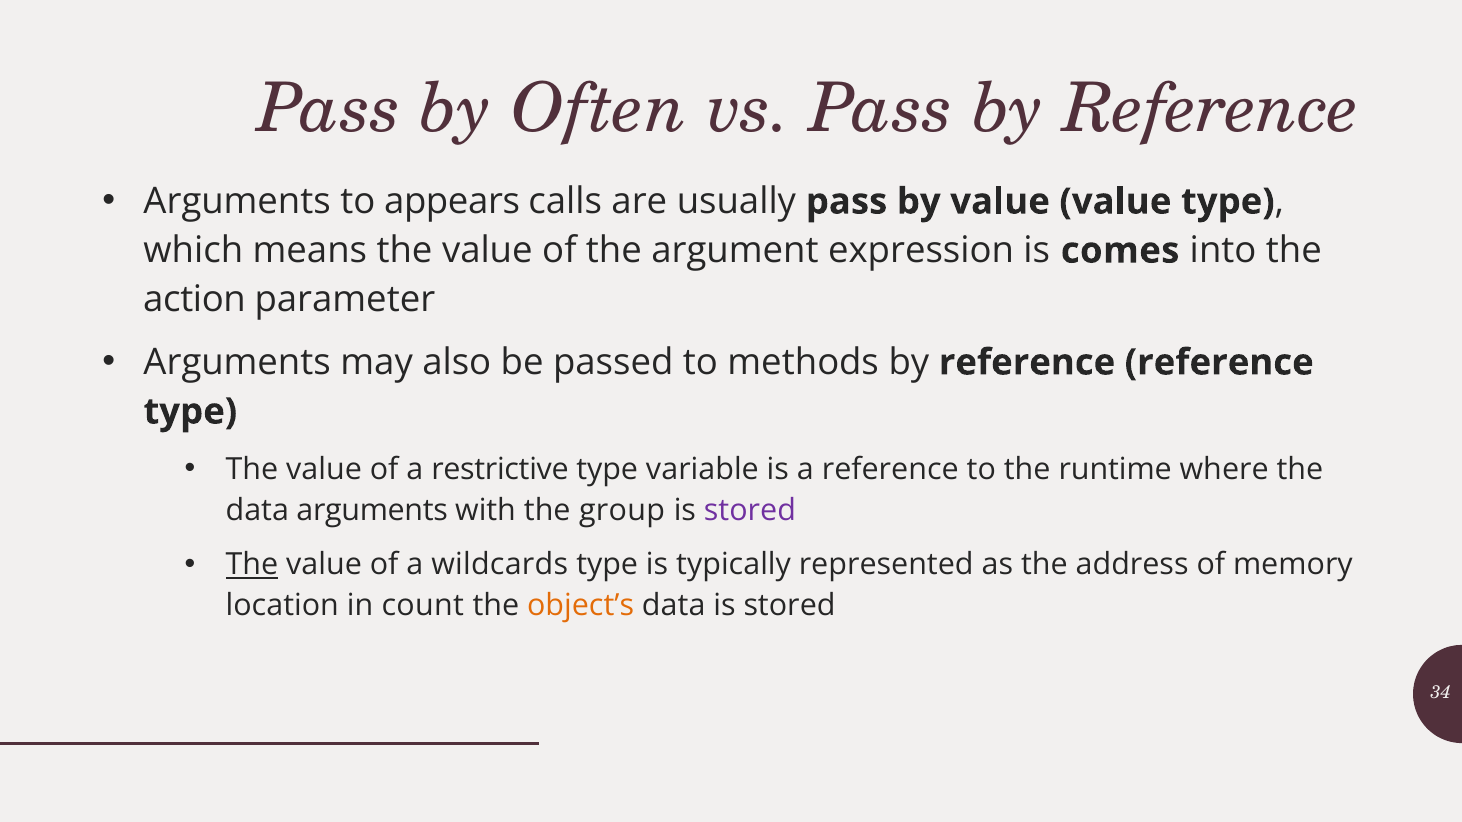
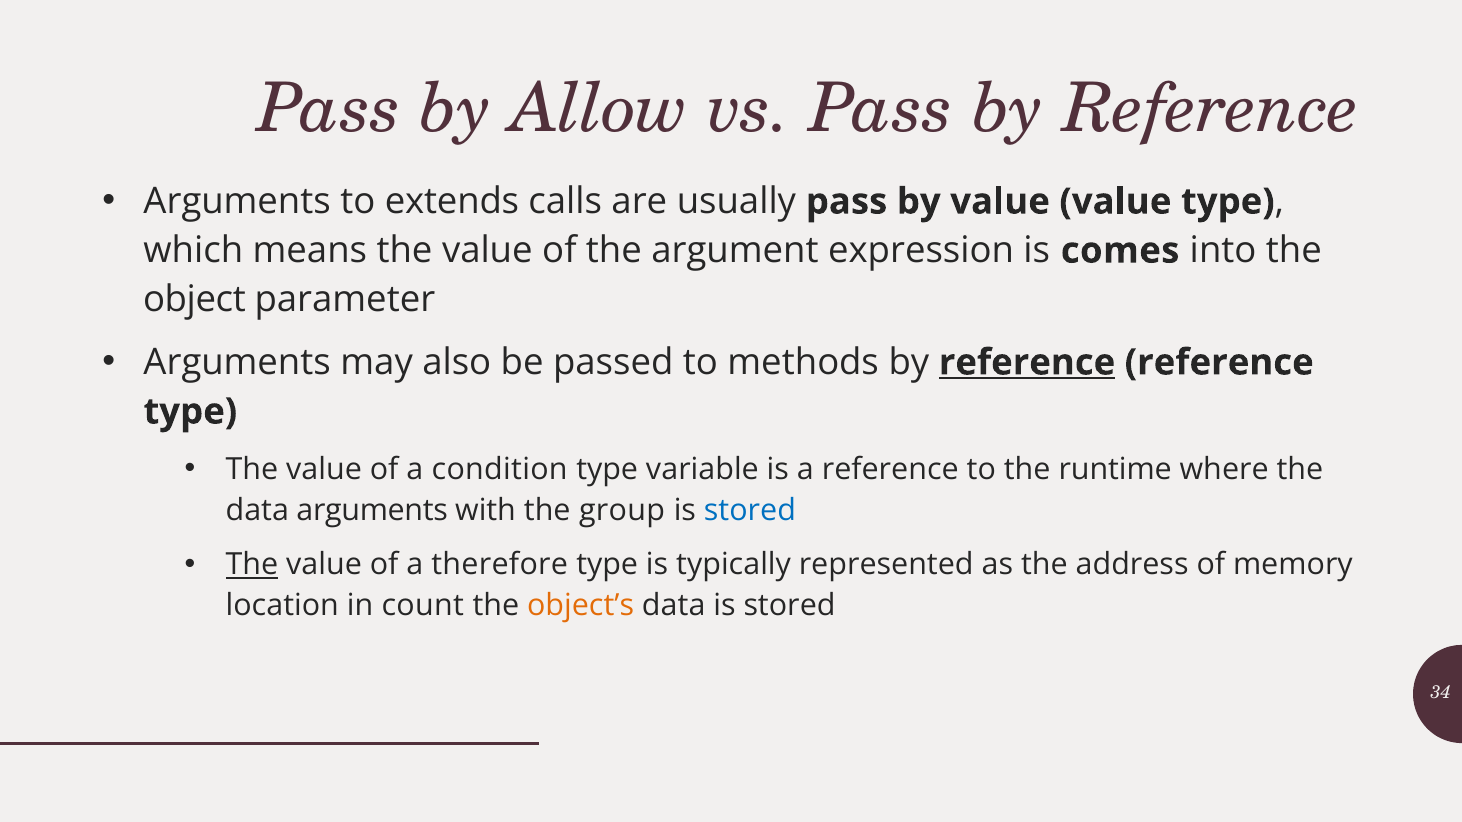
Often: Often -> Allow
appears: appears -> extends
action: action -> object
reference at (1027, 363) underline: none -> present
restrictive: restrictive -> condition
stored at (750, 510) colour: purple -> blue
wildcards: wildcards -> therefore
